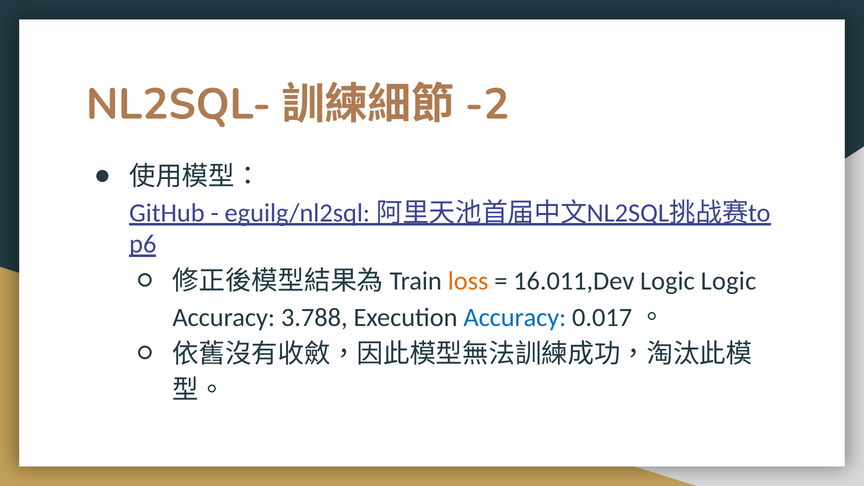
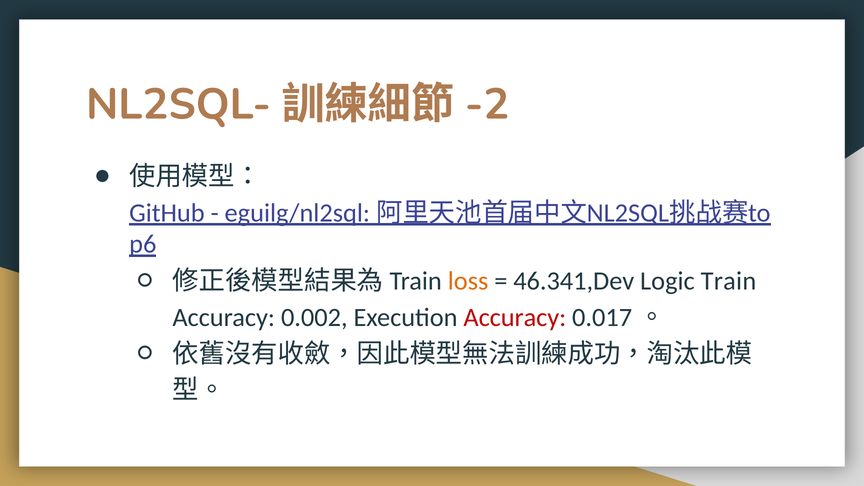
16.011,Dev: 16.011,Dev -> 46.341,Dev
Logic Logic: Logic -> Train
3.788: 3.788 -> 0.002
Accuracy at (515, 317) colour: blue -> red
